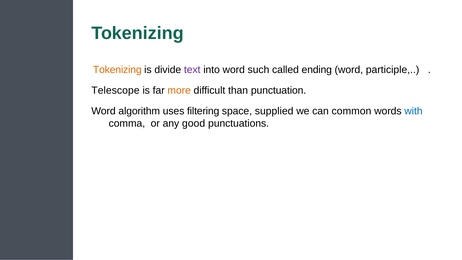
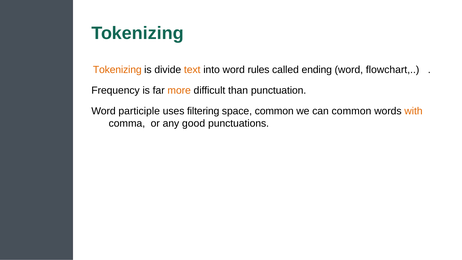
text colour: purple -> orange
such: such -> rules
participle: participle -> flowchart
Telescope: Telescope -> Frequency
algorithm: algorithm -> participle
space supplied: supplied -> common
with colour: blue -> orange
